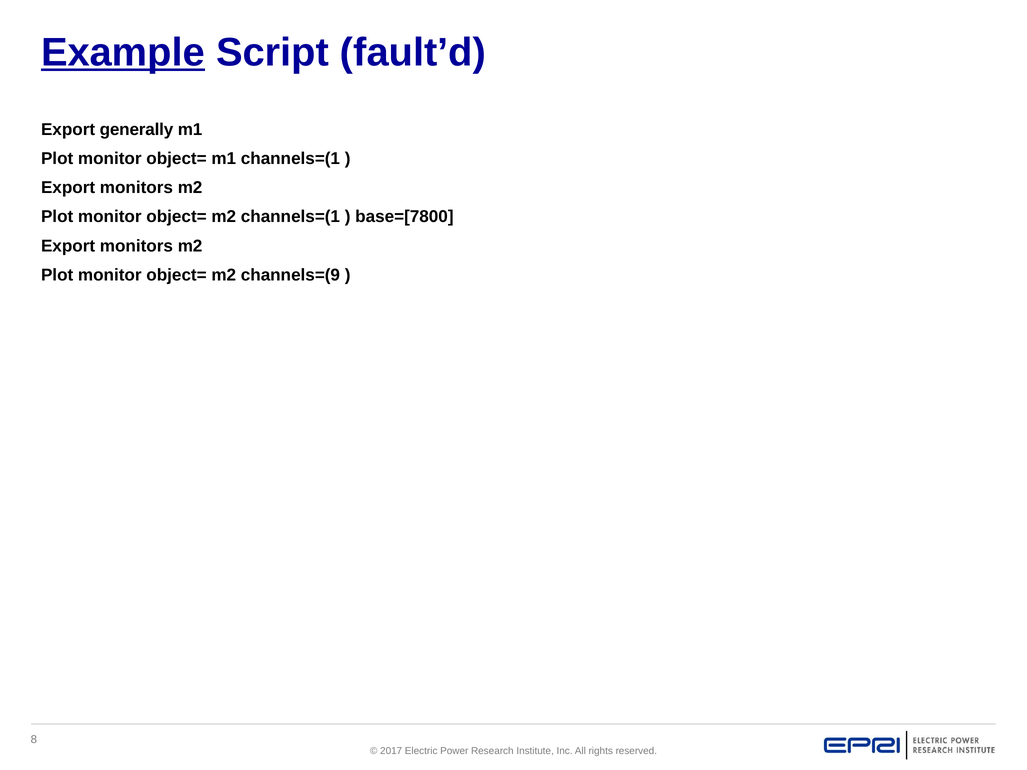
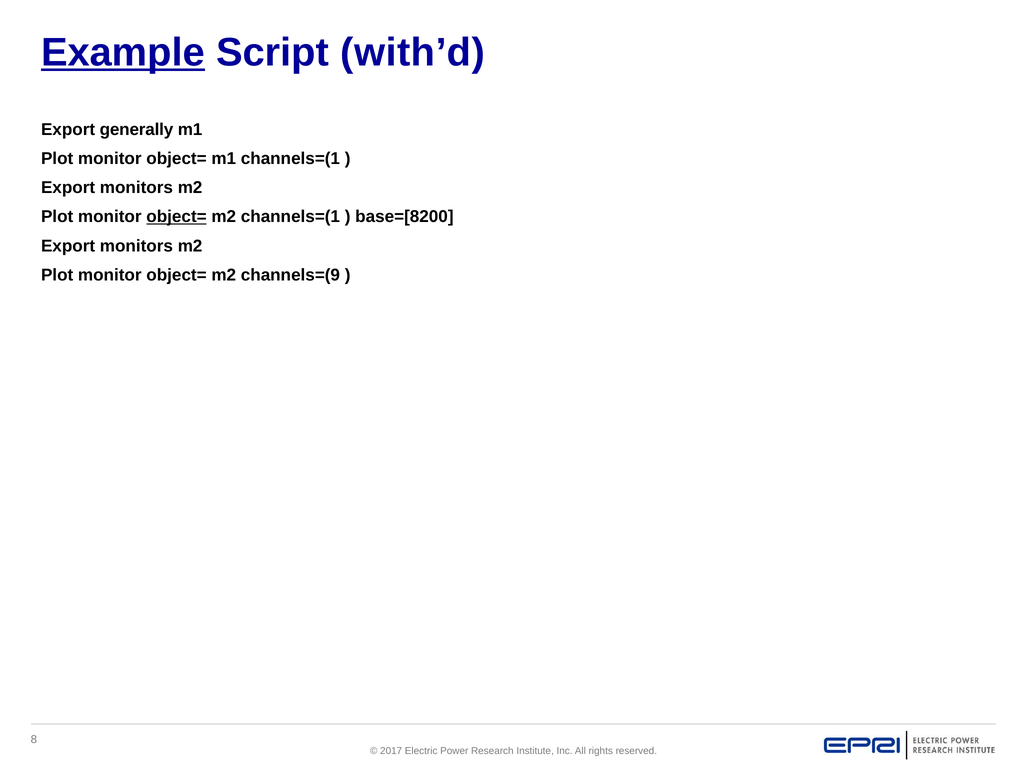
fault’d: fault’d -> with’d
object= at (177, 217) underline: none -> present
base=[7800: base=[7800 -> base=[8200
